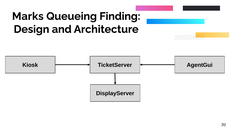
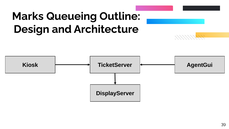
Finding: Finding -> Outline
